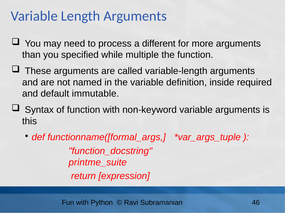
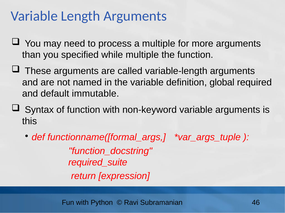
a different: different -> multiple
inside: inside -> global
printme_suite: printme_suite -> required_suite
